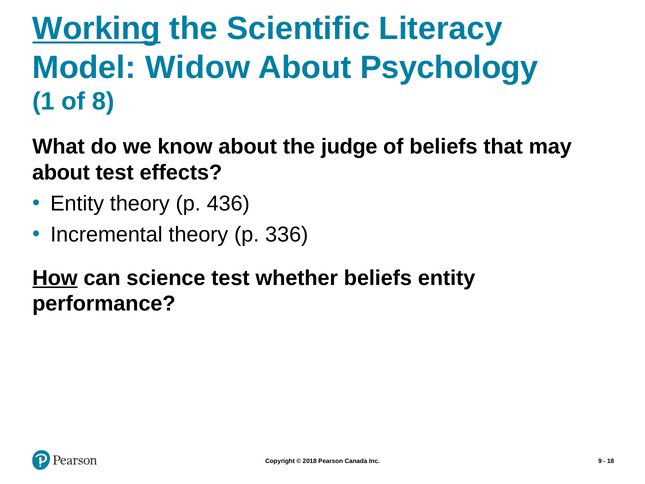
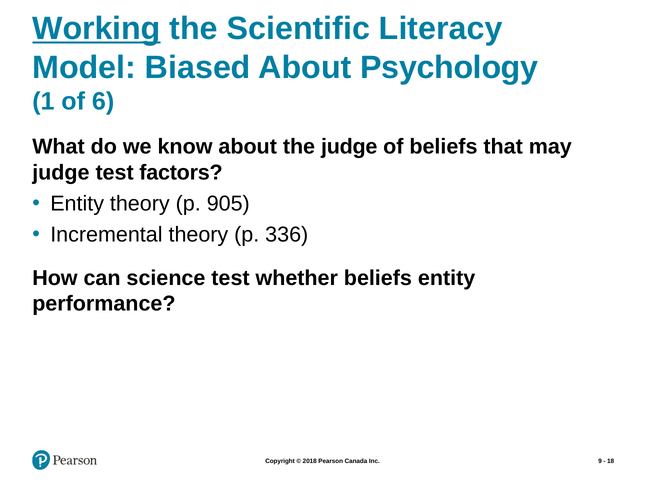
Widow: Widow -> Biased
8: 8 -> 6
about at (61, 172): about -> judge
effects: effects -> factors
436: 436 -> 905
How underline: present -> none
